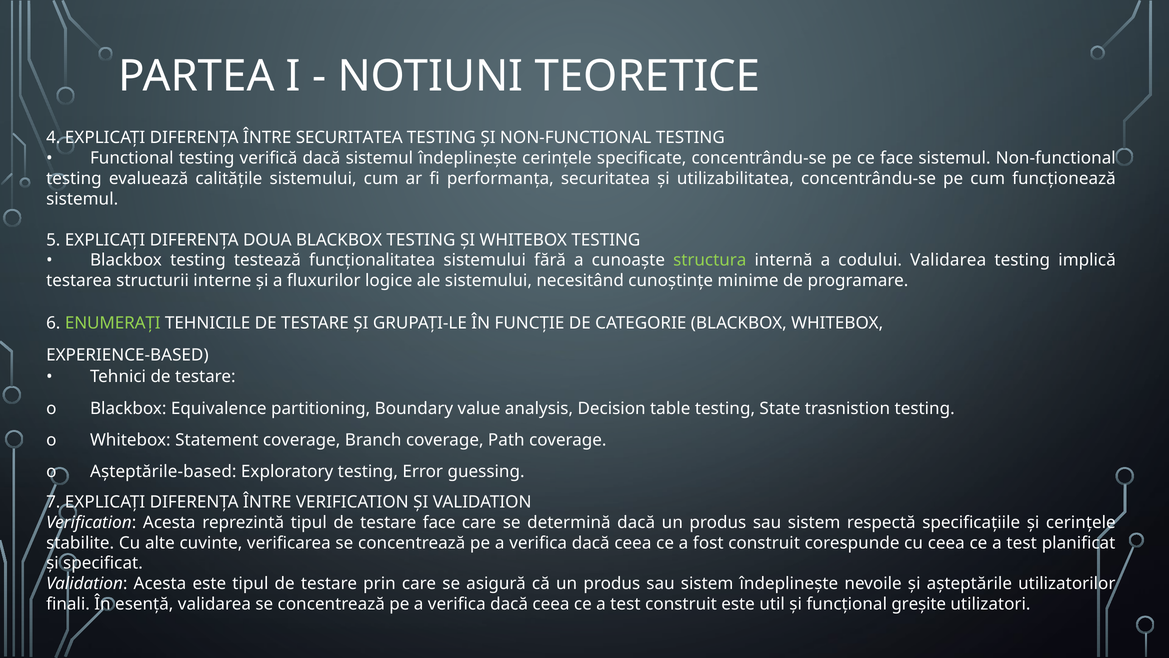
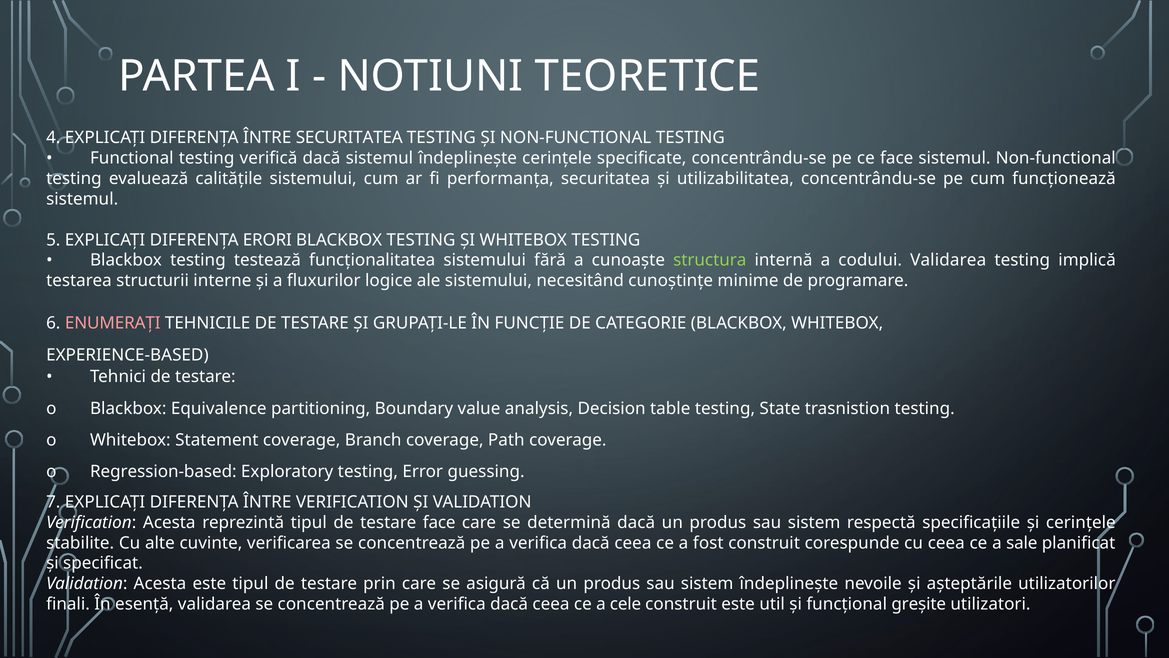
DOUA: DOUA -> ERORI
ENUMERAȚI colour: light green -> pink
Așteptările-based: Așteptările-based -> Regression-based
test at (1022, 543): test -> sale
test at (625, 604): test -> cele
